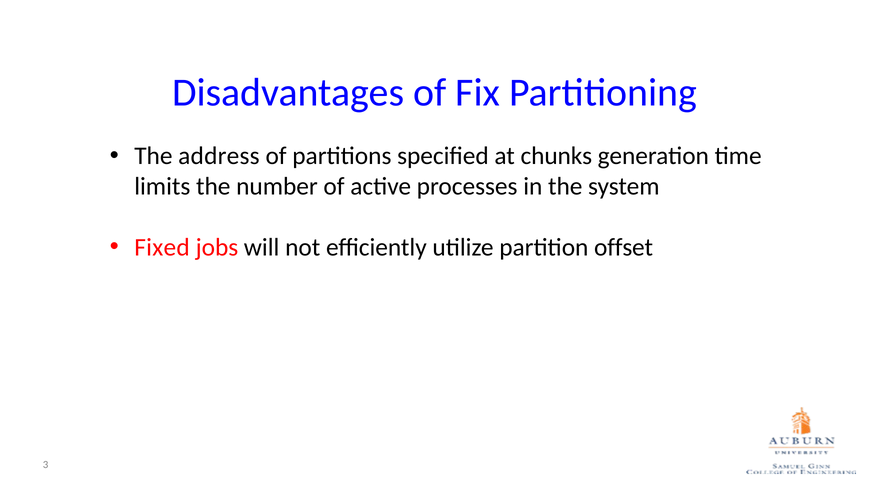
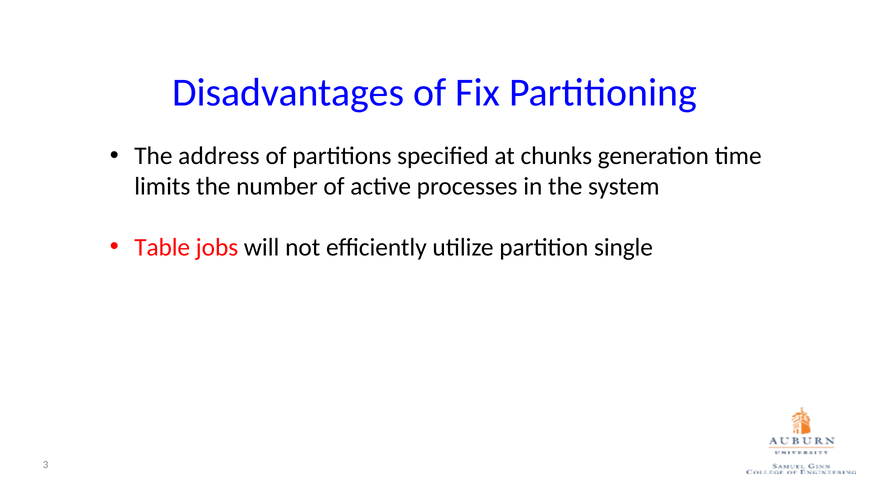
Fixed: Fixed -> Table
offset: offset -> single
